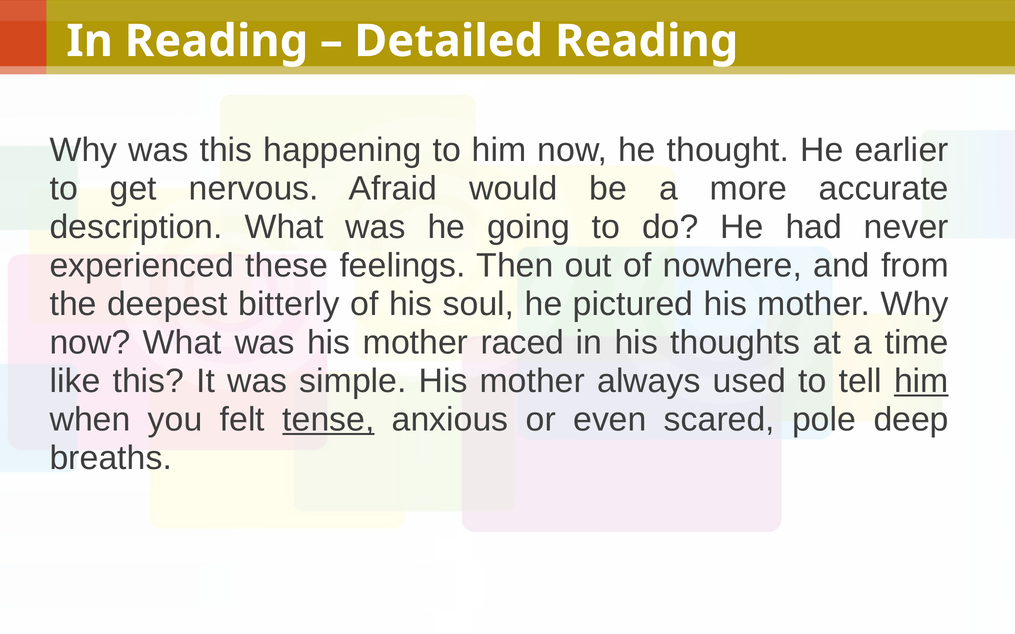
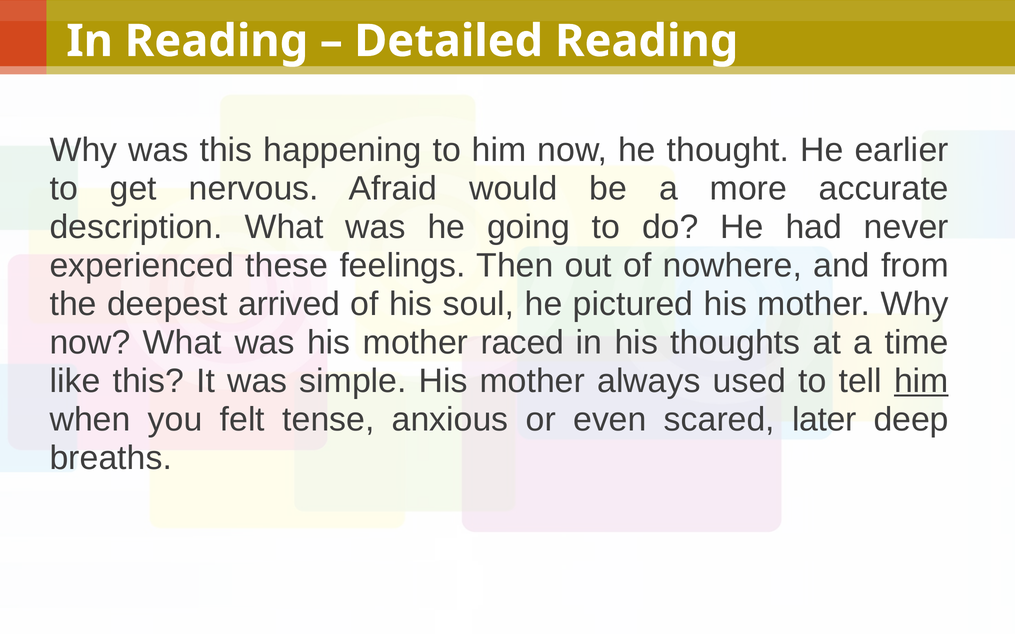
bitterly: bitterly -> arrived
tense underline: present -> none
pole: pole -> later
